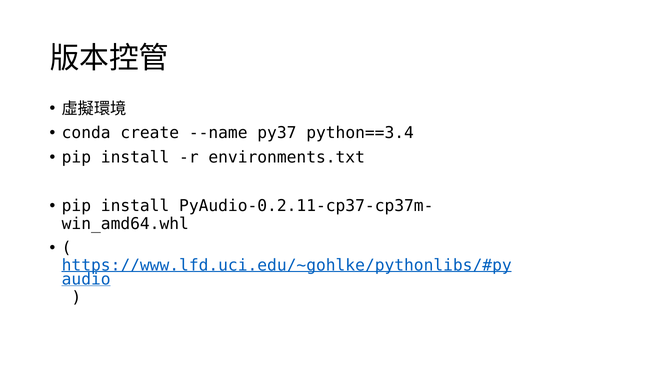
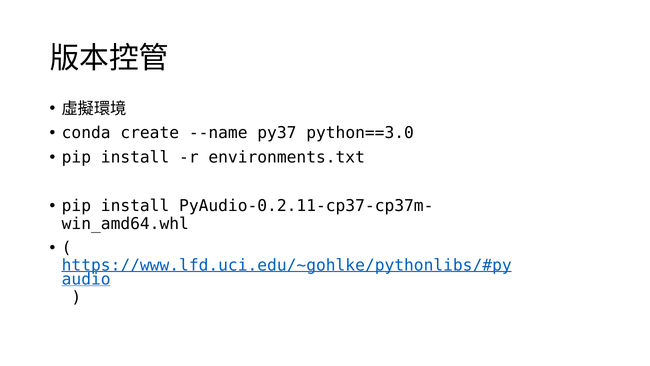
python==3.4: python==3.4 -> python==3.0
